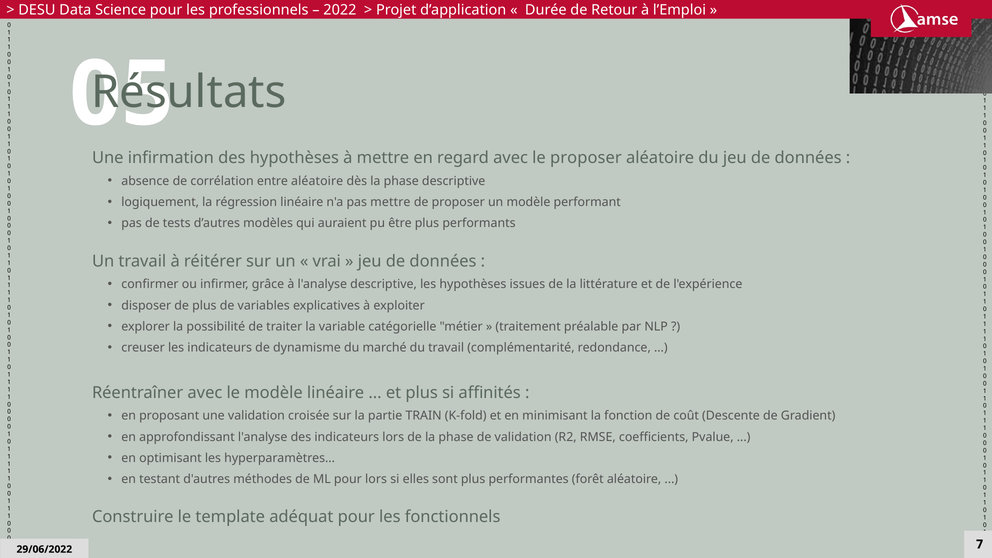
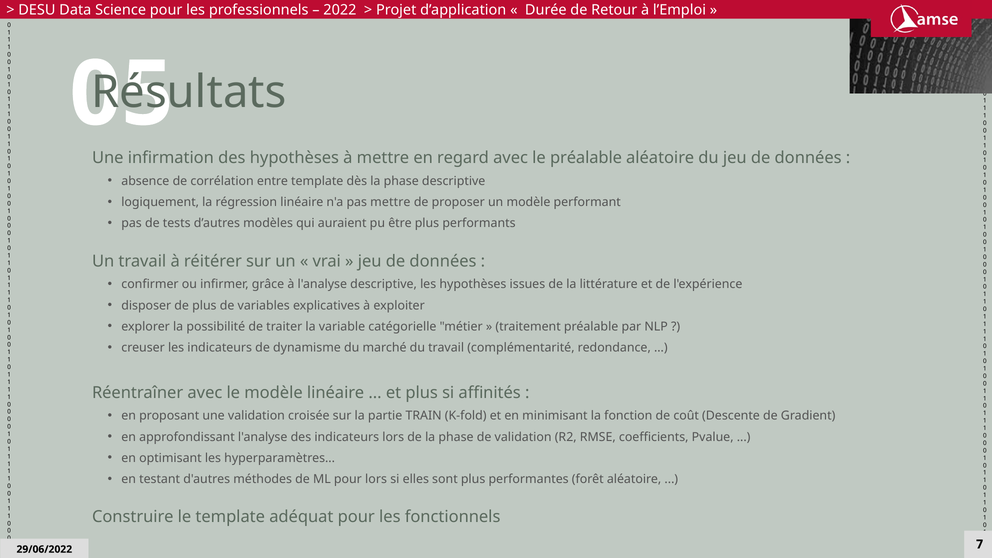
le proposer: proposer -> préalable
entre aléatoire: aléatoire -> template
